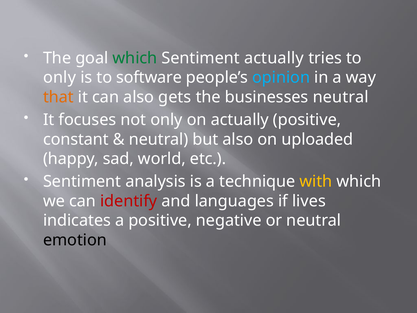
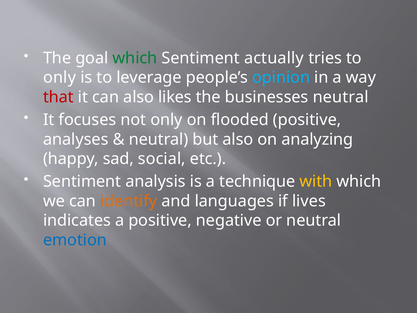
software: software -> leverage
that colour: orange -> red
gets: gets -> likes
on actually: actually -> flooded
constant: constant -> analyses
uploaded: uploaded -> analyzing
world: world -> social
identify colour: red -> orange
emotion colour: black -> blue
